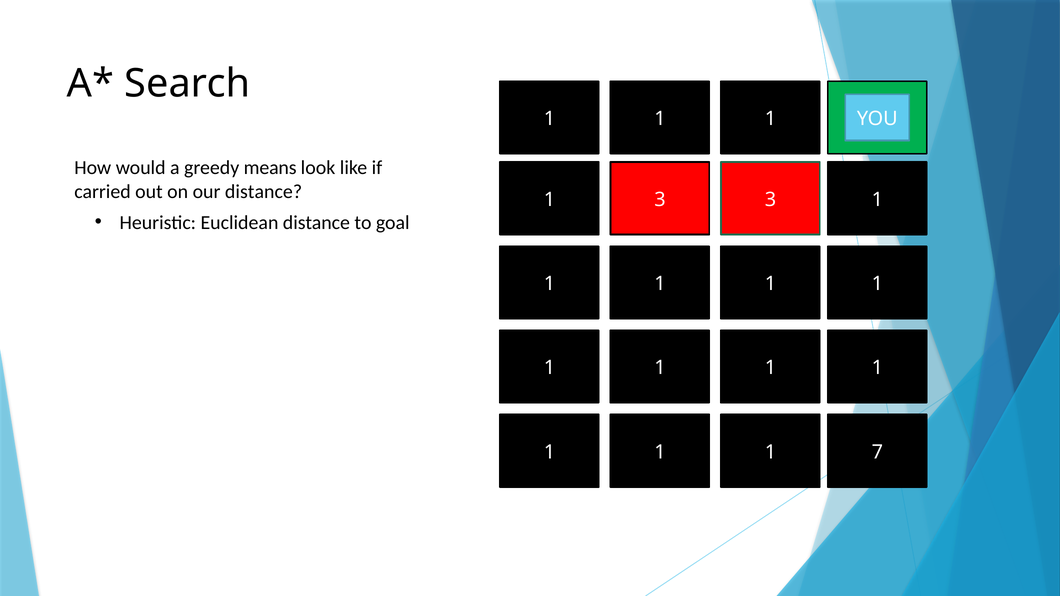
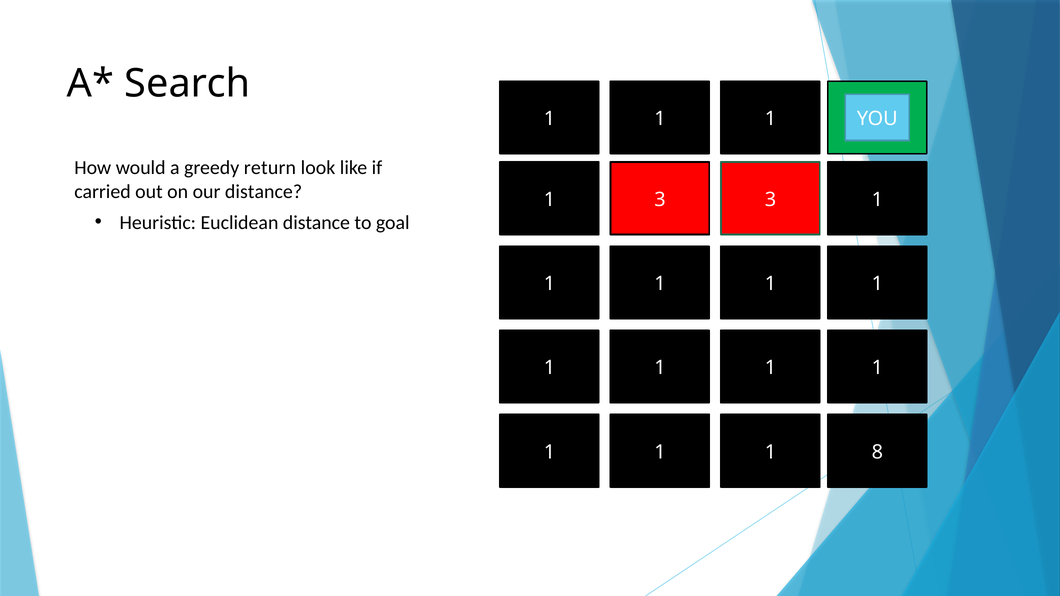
means: means -> return
7: 7 -> 8
